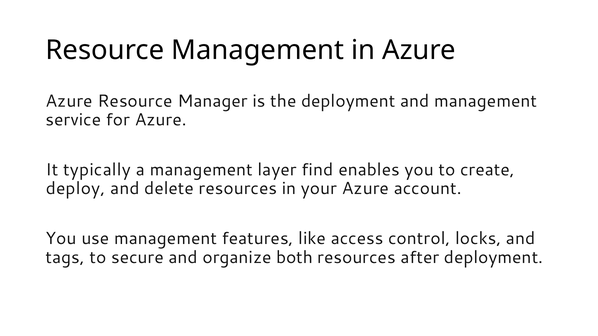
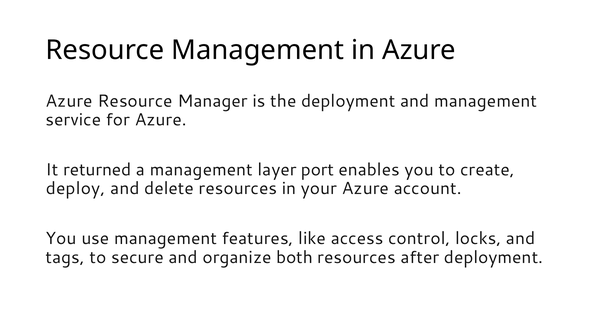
typically: typically -> returned
find: find -> port
